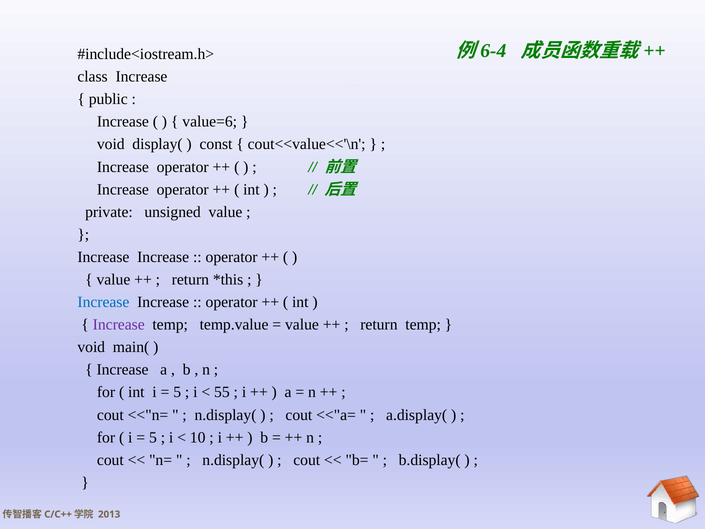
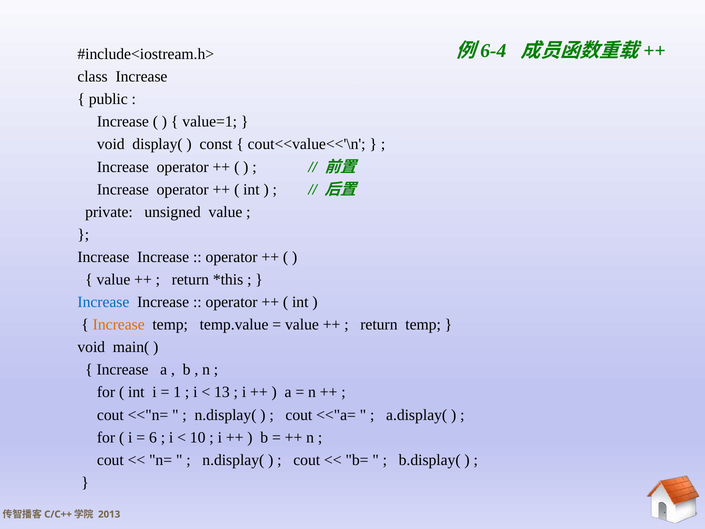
value=6: value=6 -> value=1
Increase at (119, 325) colour: purple -> orange
5 at (177, 392): 5 -> 1
55: 55 -> 13
5 at (153, 437): 5 -> 6
